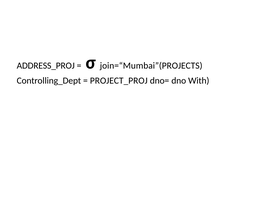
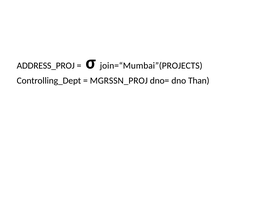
PROJECT_PROJ: PROJECT_PROJ -> MGRSSN_PROJ
With: With -> Than
